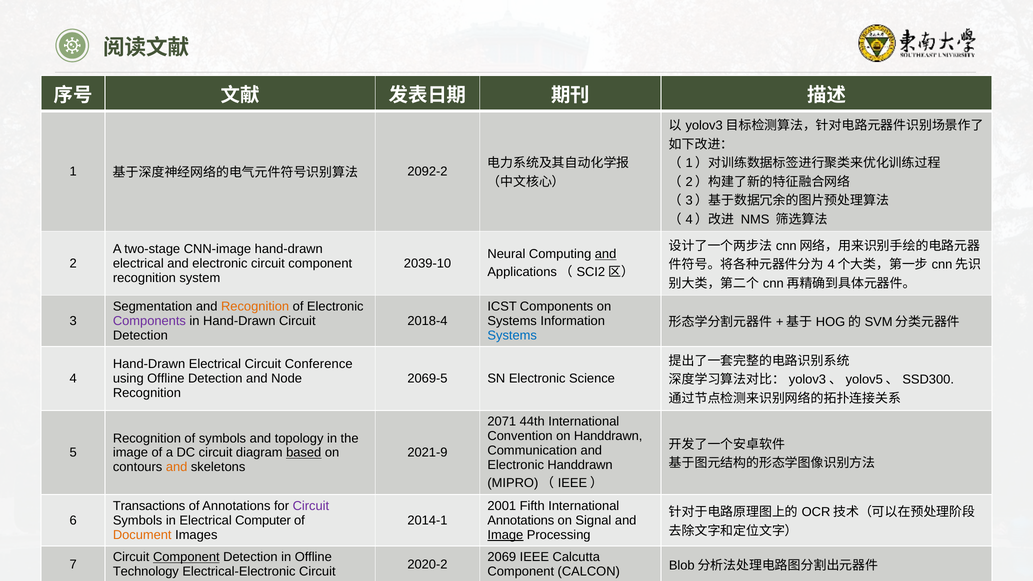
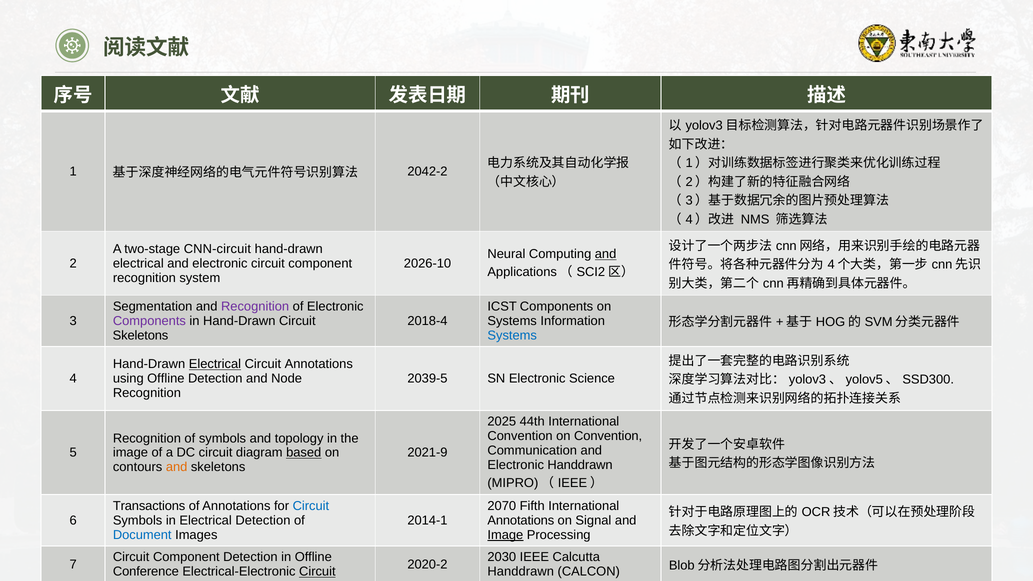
2092-2: 2092-2 -> 2042-2
CNN-image: CNN-image -> CNN-circuit
2039-10: 2039-10 -> 2026-10
Recognition at (255, 307) colour: orange -> purple
Detection at (140, 336): Detection -> Skeletons
Electrical at (215, 364) underline: none -> present
Circuit Conference: Conference -> Annotations
2069-5: 2069-5 -> 2039-5
2071: 2071 -> 2025
on Handdrawn: Handdrawn -> Convention
Circuit at (311, 506) colour: purple -> blue
2001: 2001 -> 2070
Electrical Computer: Computer -> Detection
Document colour: orange -> blue
Component at (186, 557) underline: present -> none
2069: 2069 -> 2030
Technology: Technology -> Conference
Circuit at (317, 572) underline: none -> present
Component at (521, 572): Component -> Handdrawn
